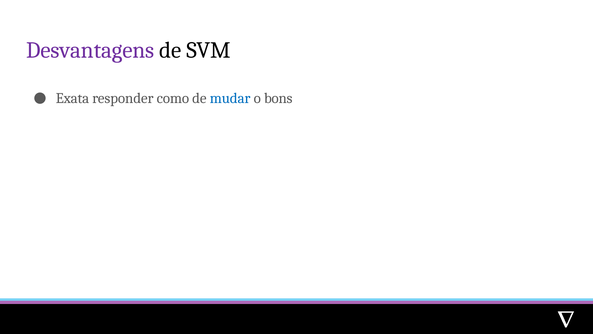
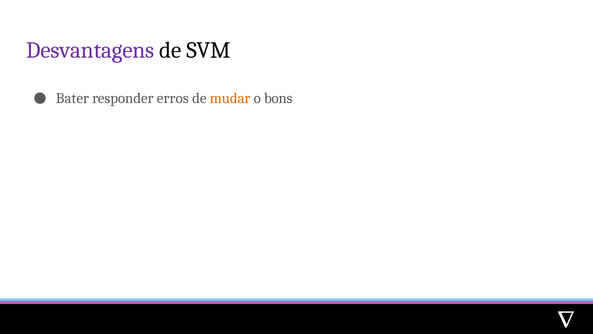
Exata: Exata -> Bater
como: como -> erros
mudar colour: blue -> orange
